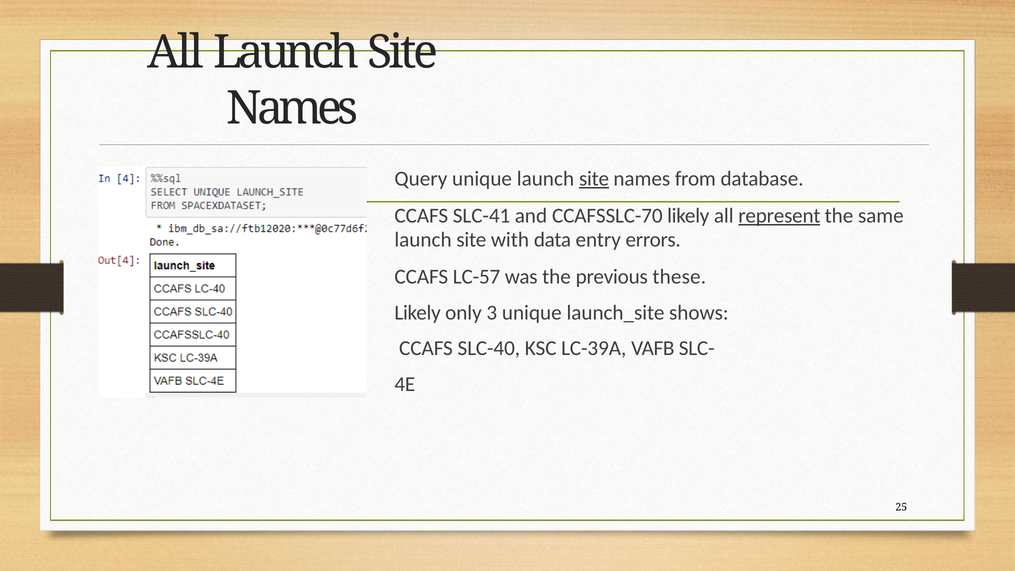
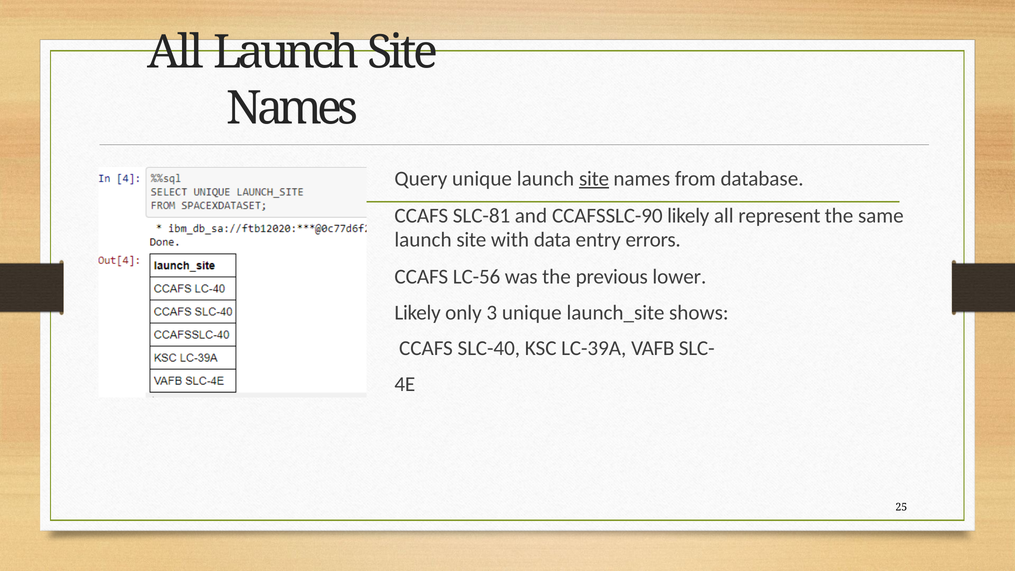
SLC-41: SLC-41 -> SLC-81
CCAFSSLC-70: CCAFSSLC-70 -> CCAFSSLC-90
represent underline: present -> none
LC-57: LC-57 -> LC-56
these: these -> lower
